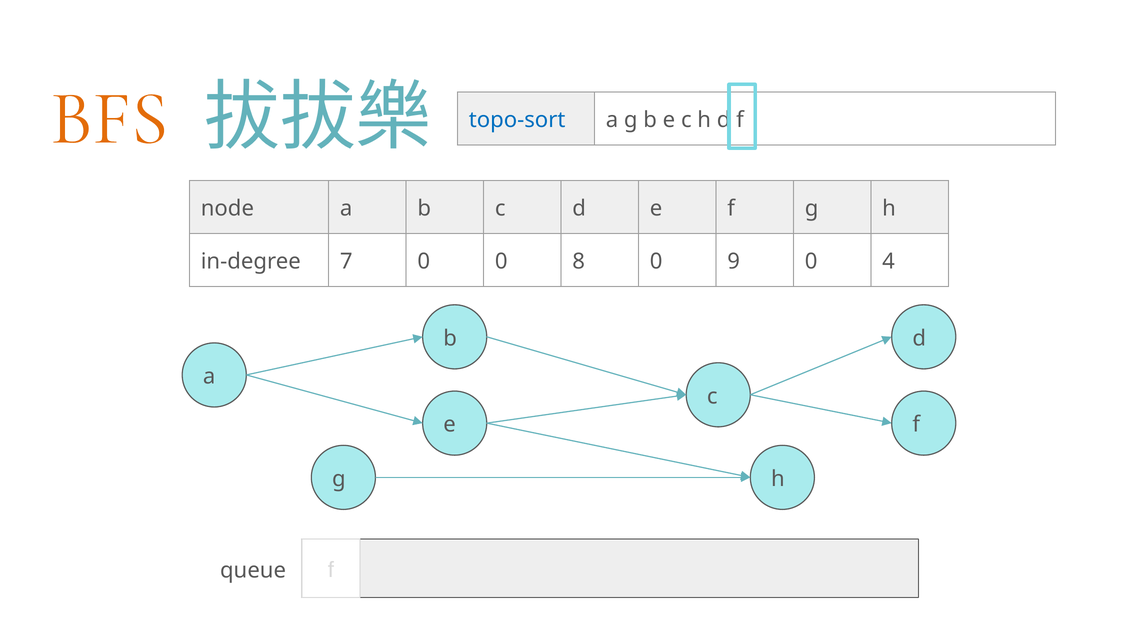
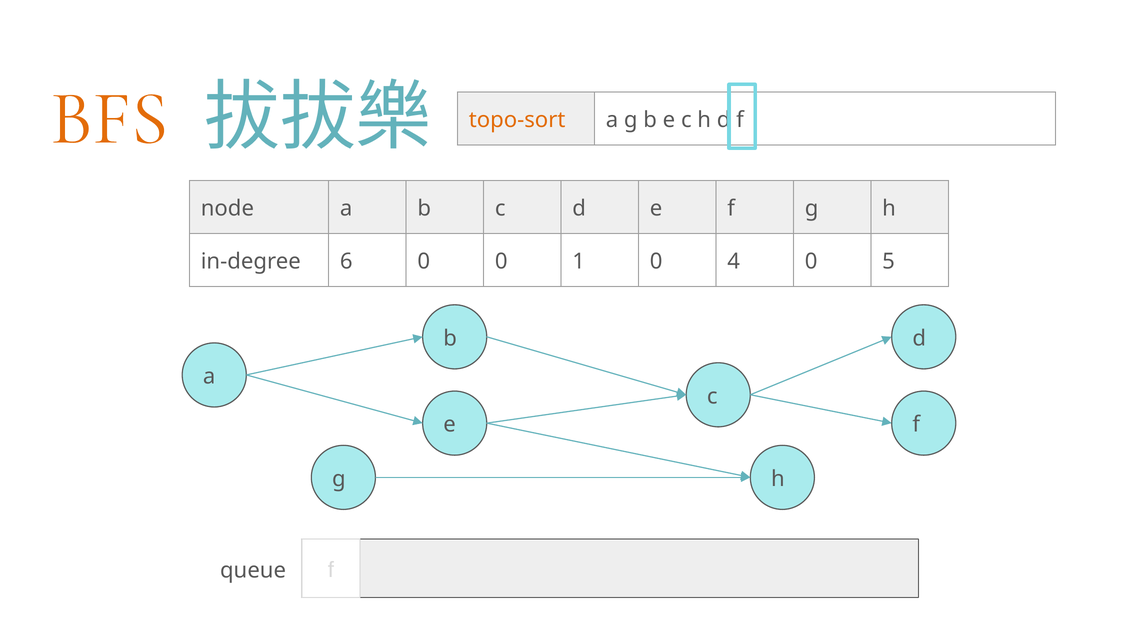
topo-sort colour: blue -> orange
7: 7 -> 6
8: 8 -> 1
9: 9 -> 4
4: 4 -> 5
